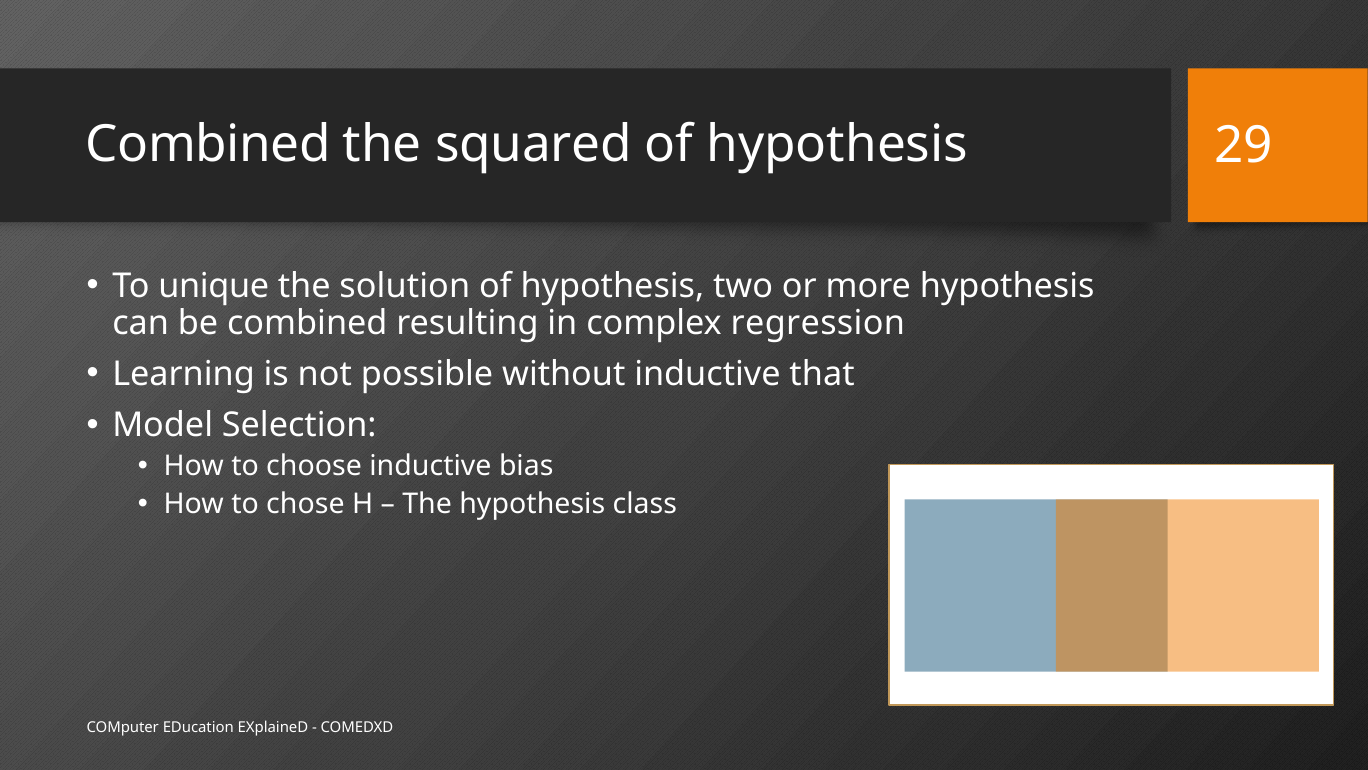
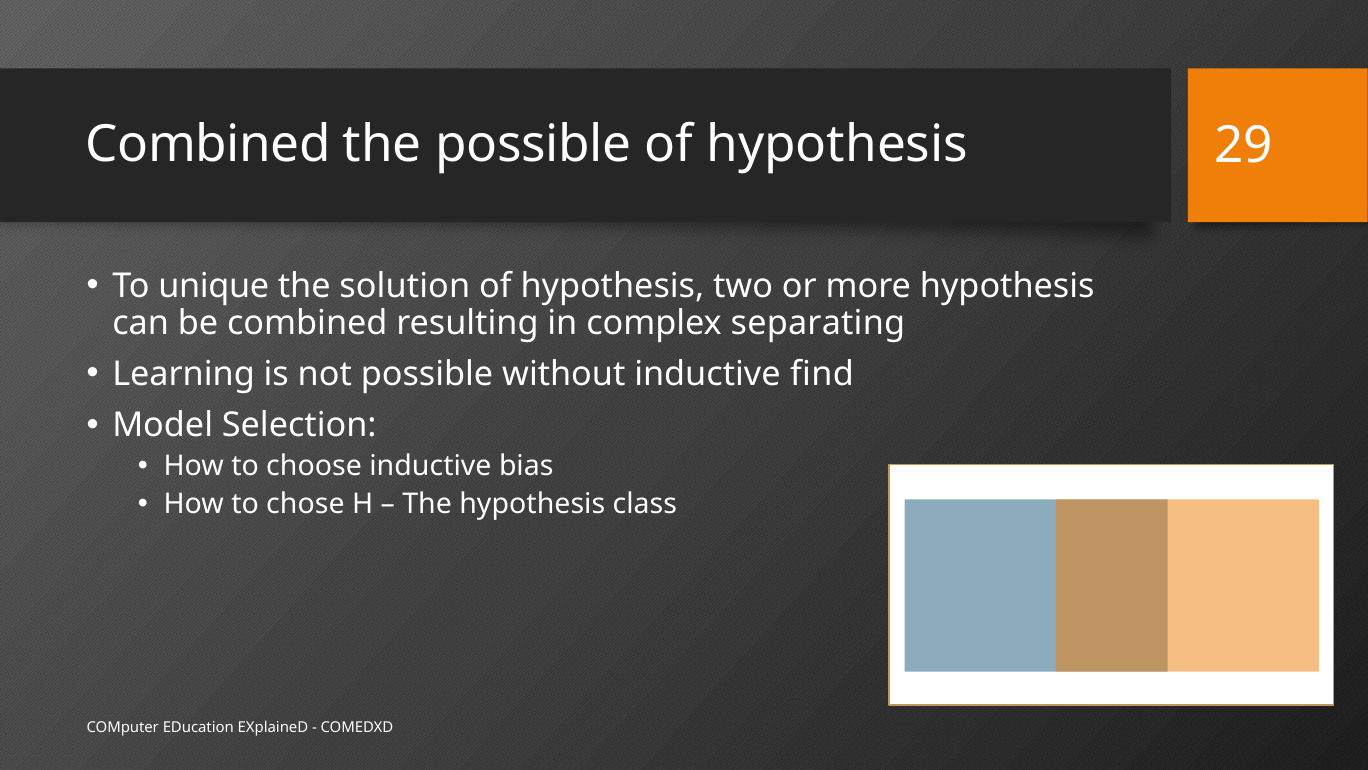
the squared: squared -> possible
regression: regression -> separating
that: that -> find
